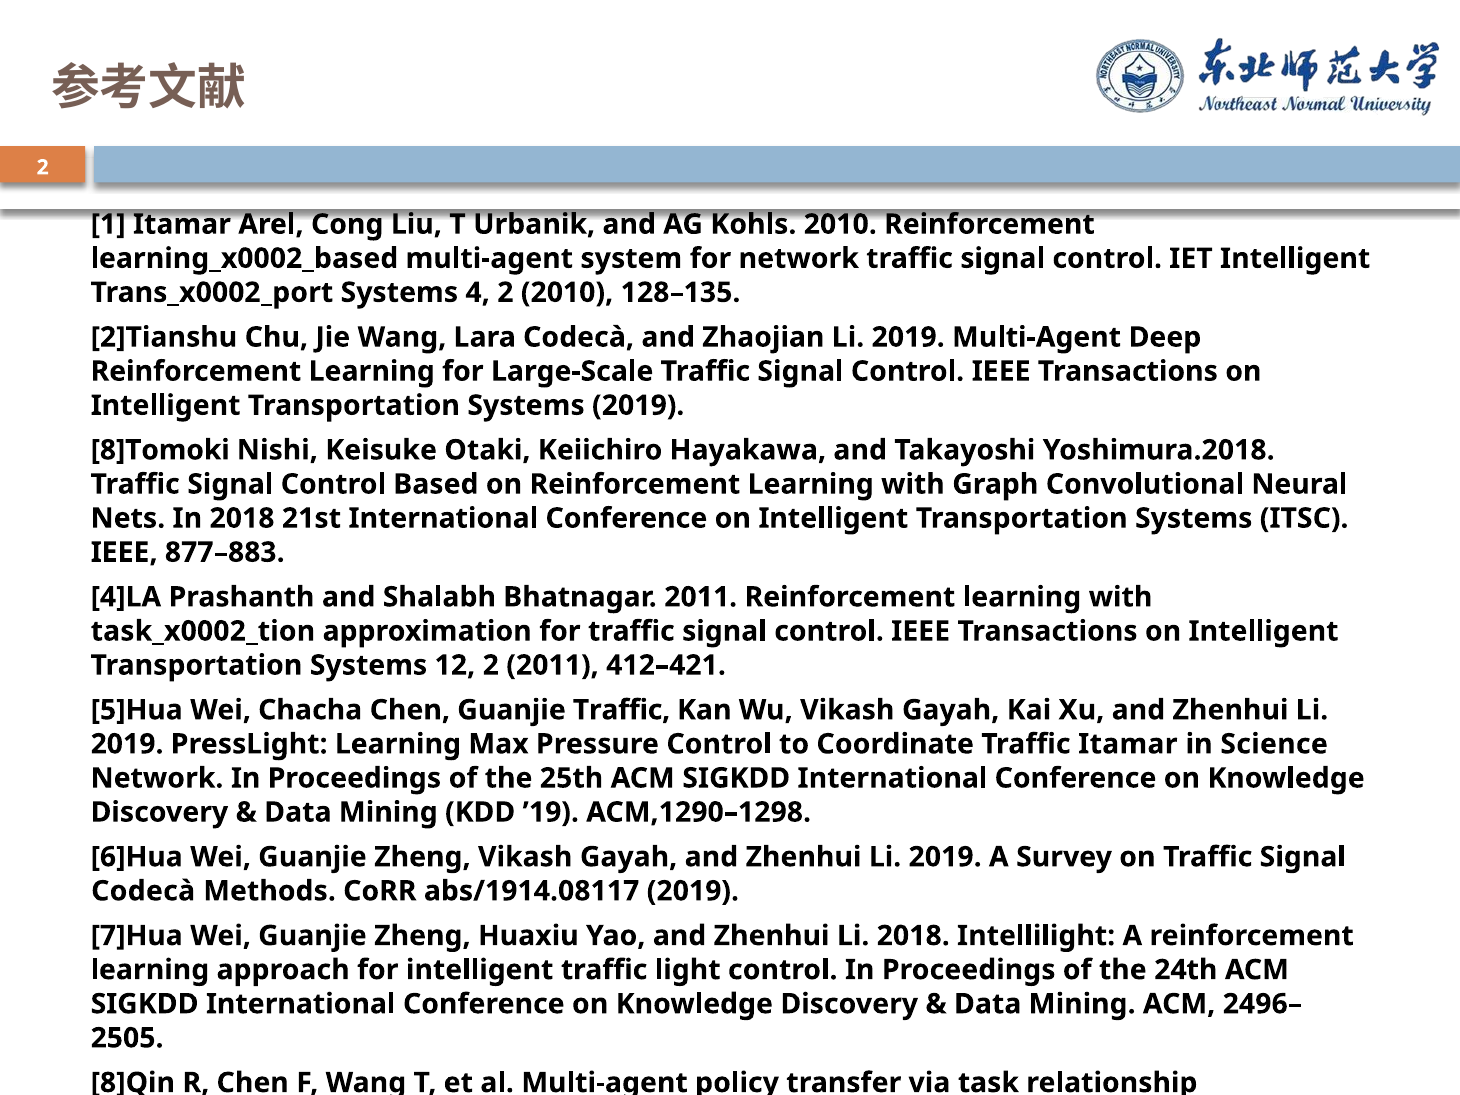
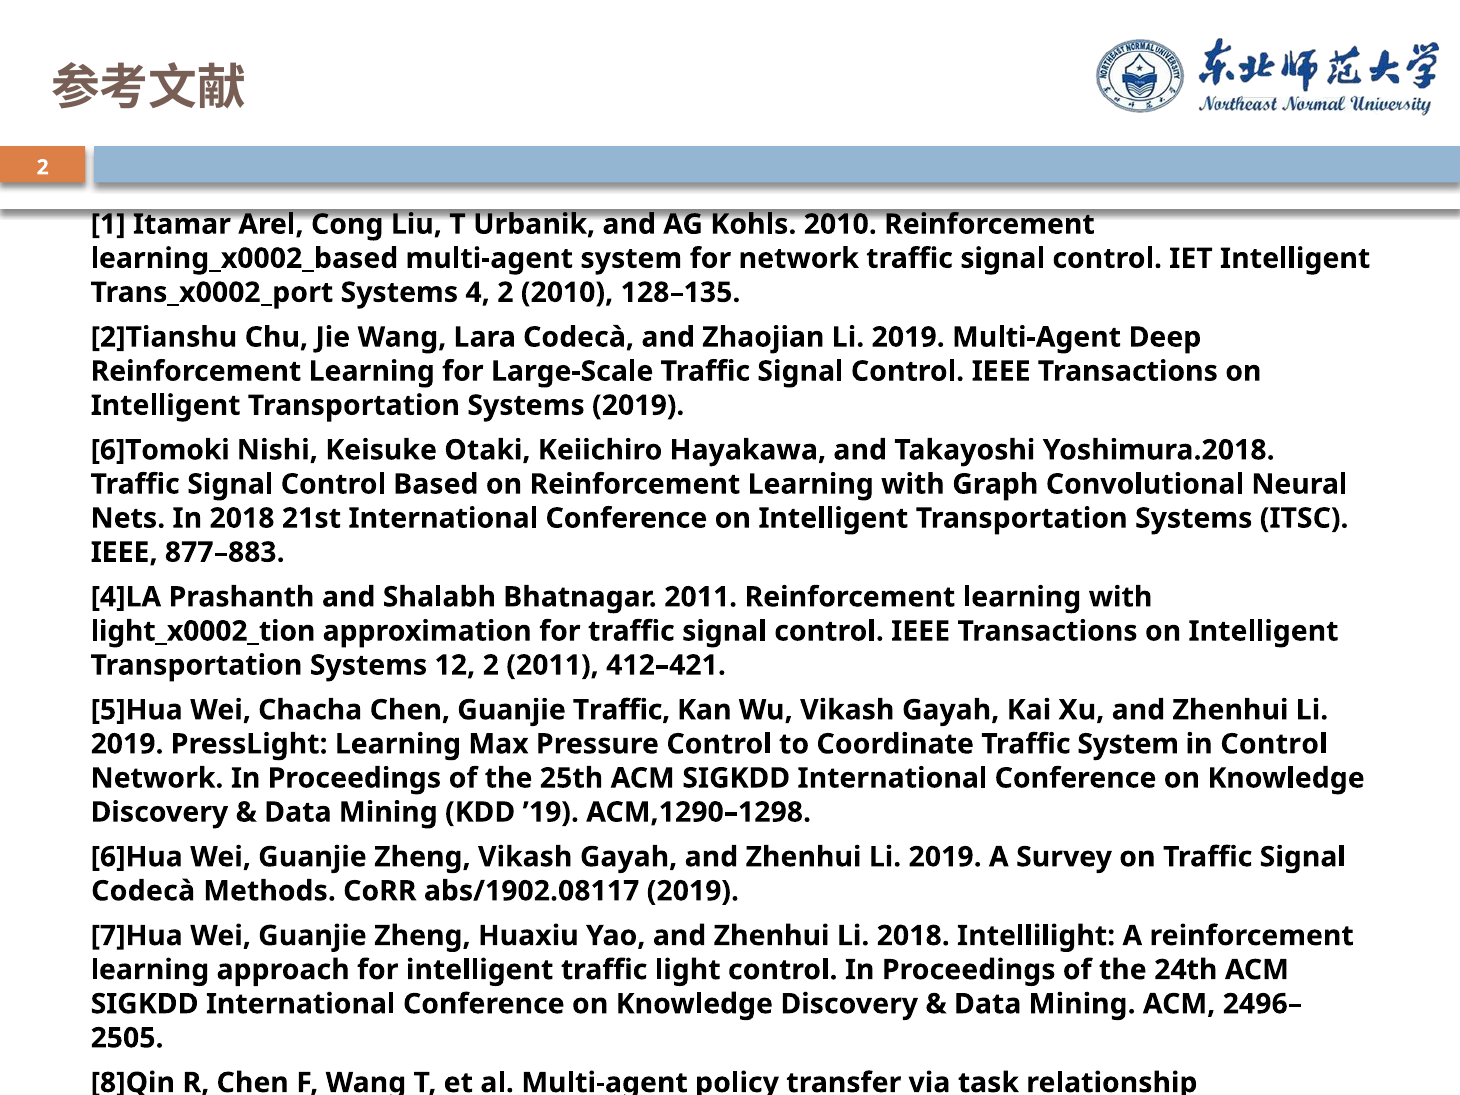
8]Tomoki: 8]Tomoki -> 6]Tomoki
task_x0002_tion: task_x0002_tion -> light_x0002_tion
Traffic Itamar: Itamar -> System
in Science: Science -> Control
abs/1914.08117: abs/1914.08117 -> abs/1902.08117
